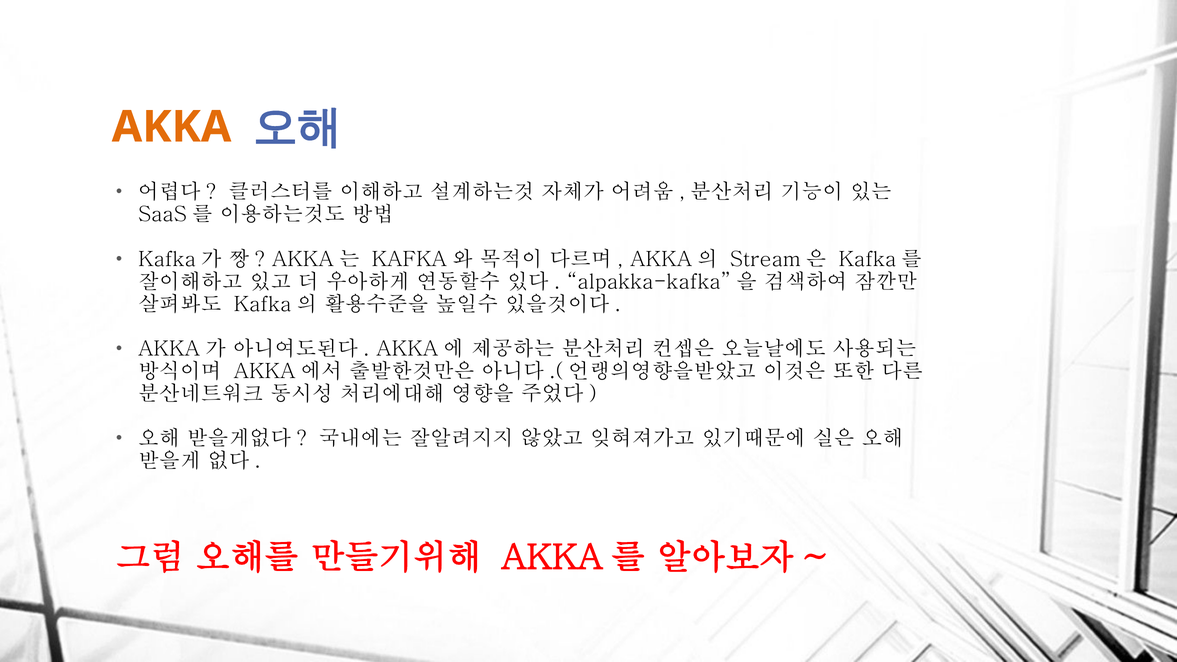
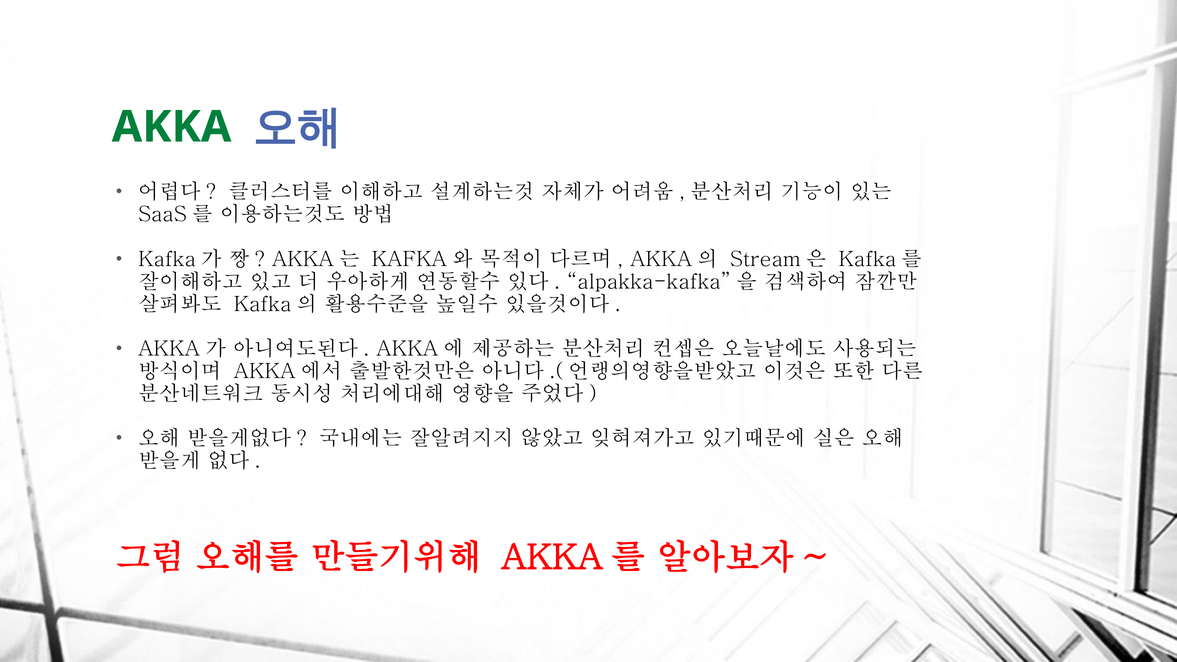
AKKA colour: orange -> green
